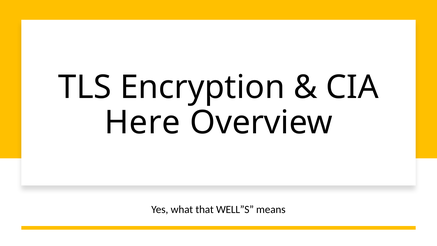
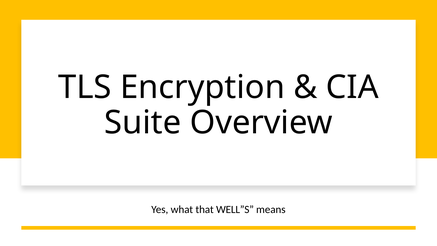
Here: Here -> Suite
